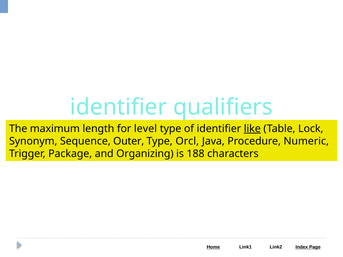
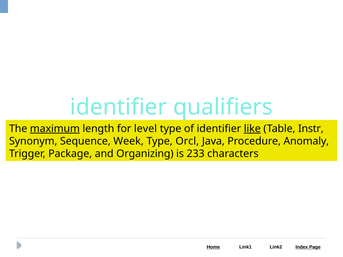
maximum underline: none -> present
Lock: Lock -> Instr
Outer: Outer -> Week
Numeric: Numeric -> Anomaly
188: 188 -> 233
